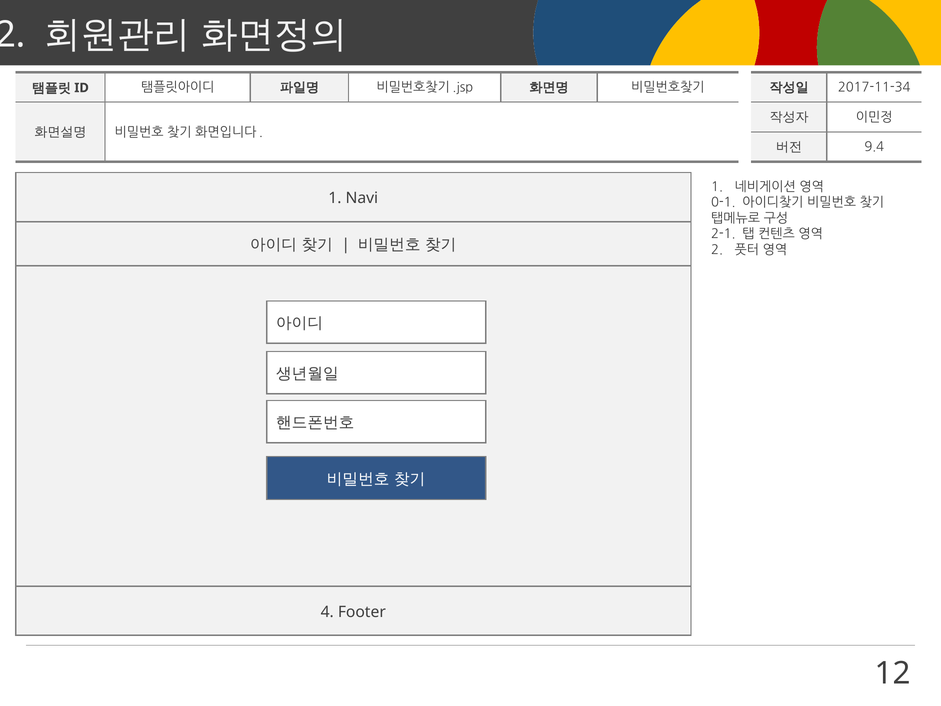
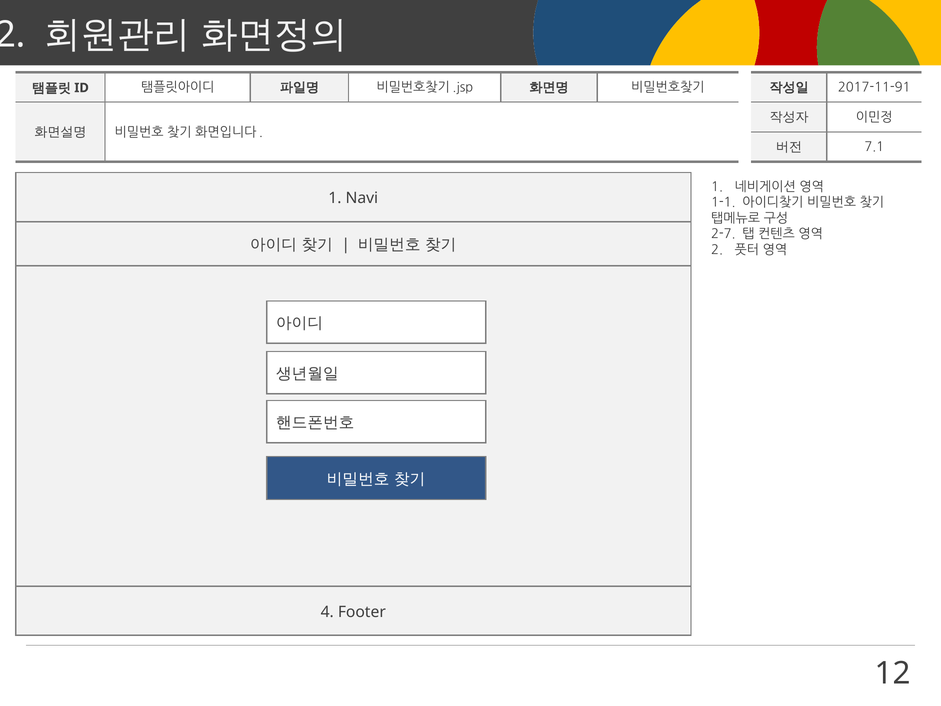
2017-11-34: 2017-11-34 -> 2017-11-91
9.4: 9.4 -> 7.1
0-1: 0-1 -> 1-1
2-1: 2-1 -> 2-7
